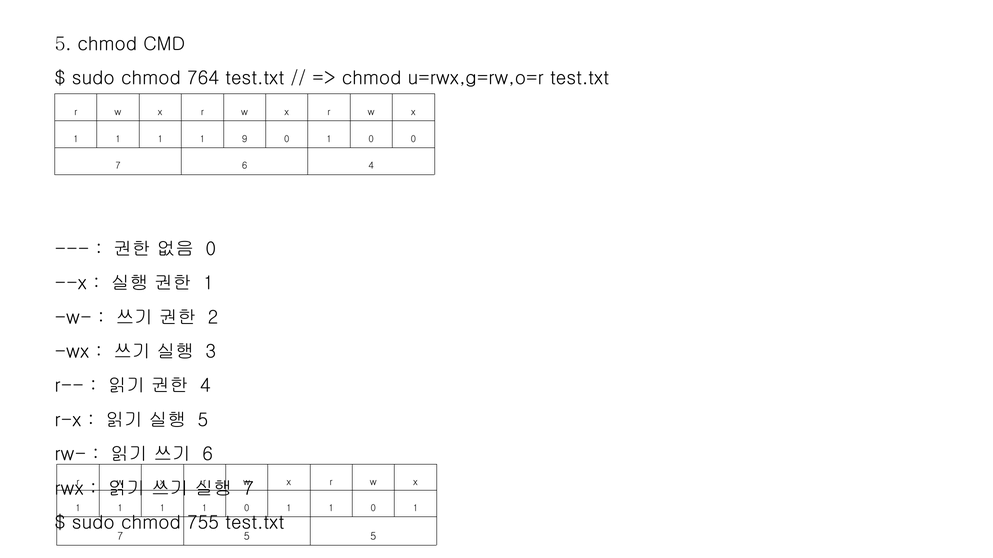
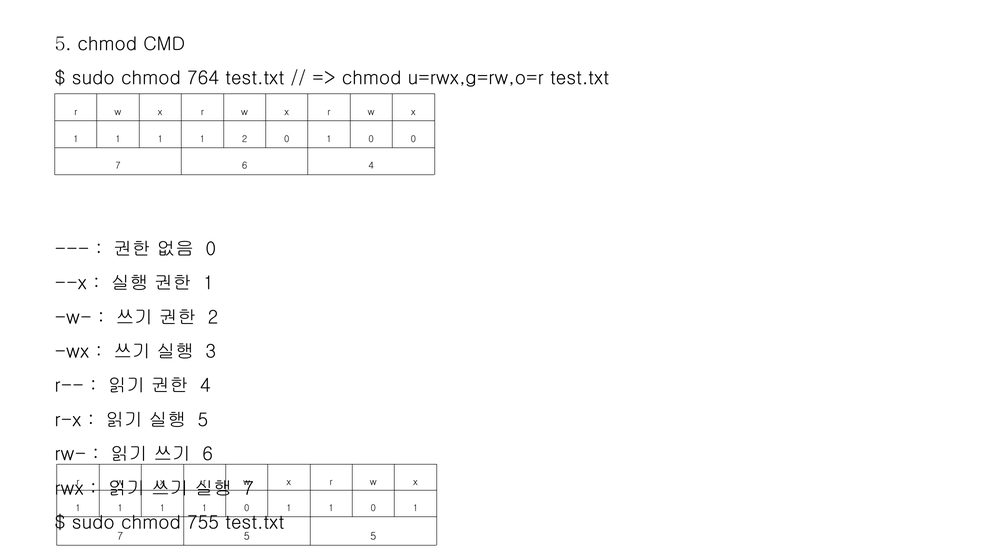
1 9: 9 -> 2
